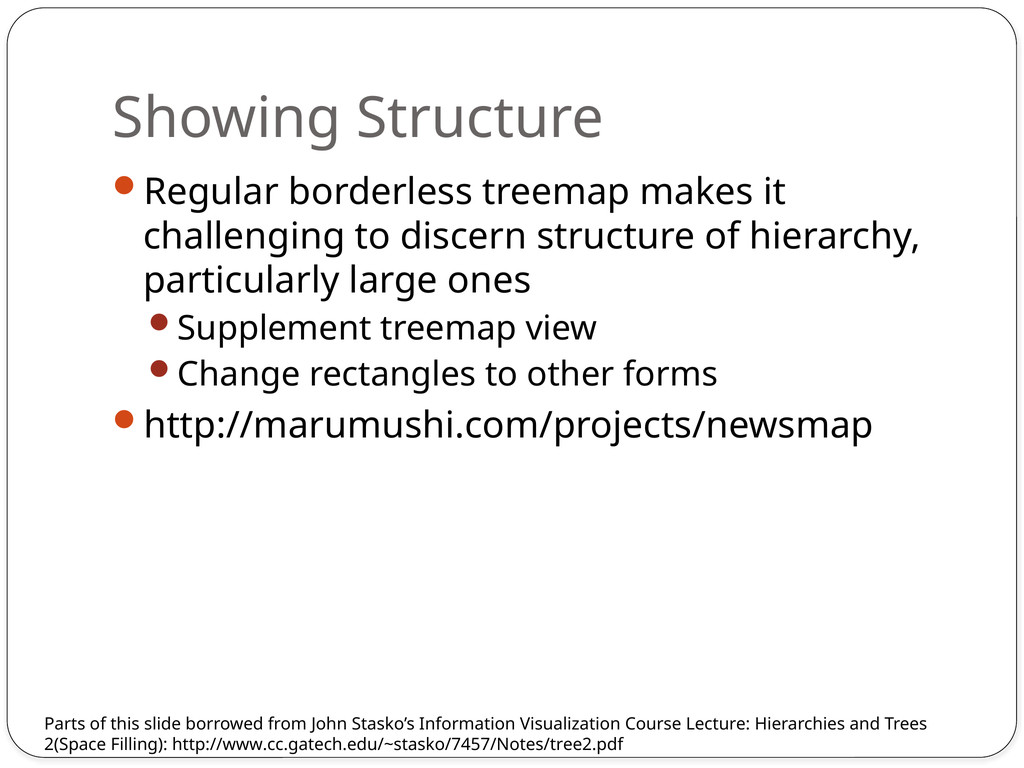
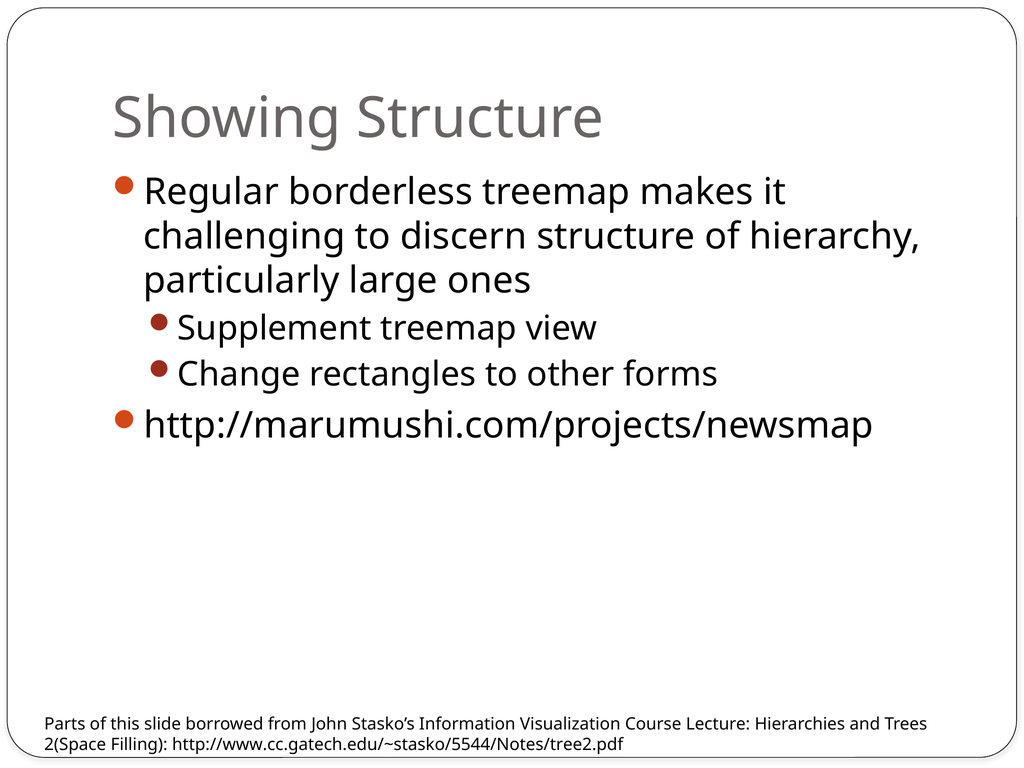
http://www.cc.gatech.edu/~stasko/7457/Notes/tree2.pdf: http://www.cc.gatech.edu/~stasko/7457/Notes/tree2.pdf -> http://www.cc.gatech.edu/~stasko/5544/Notes/tree2.pdf
